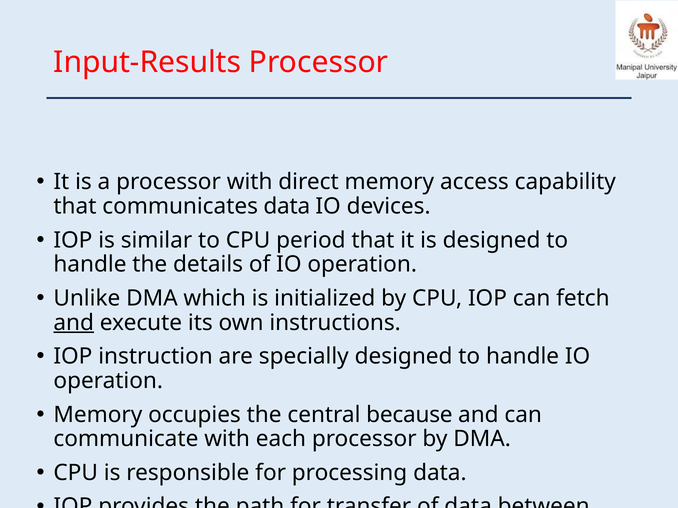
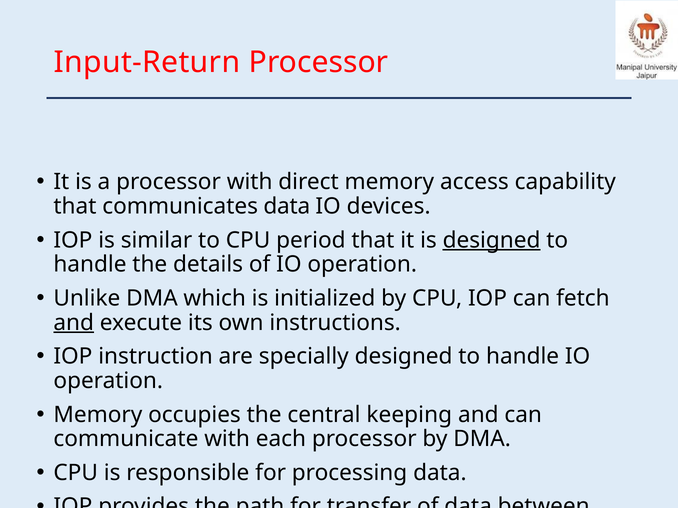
Input-Results: Input-Results -> Input-Return
designed at (492, 240) underline: none -> present
because: because -> keeping
